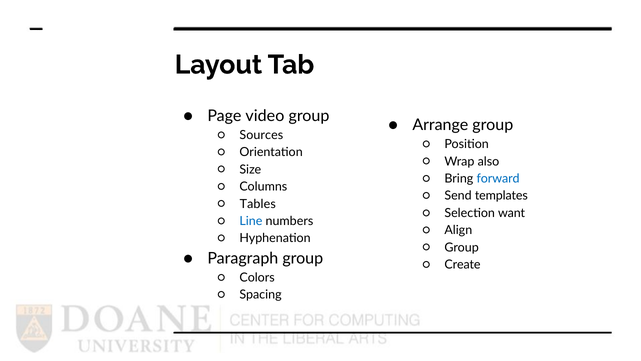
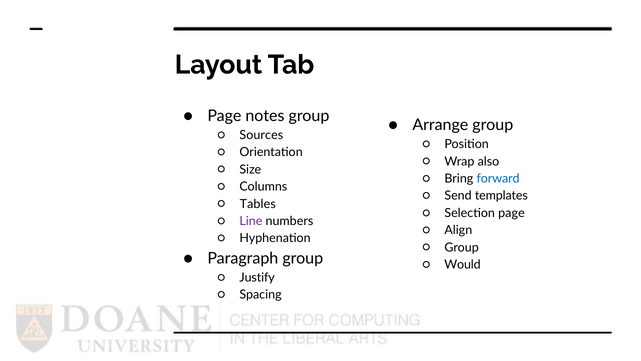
video: video -> notes
Selection want: want -> page
Line colour: blue -> purple
Create: Create -> Would
Colors: Colors -> Justify
